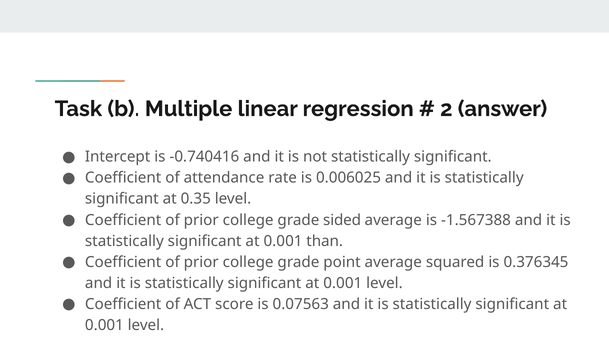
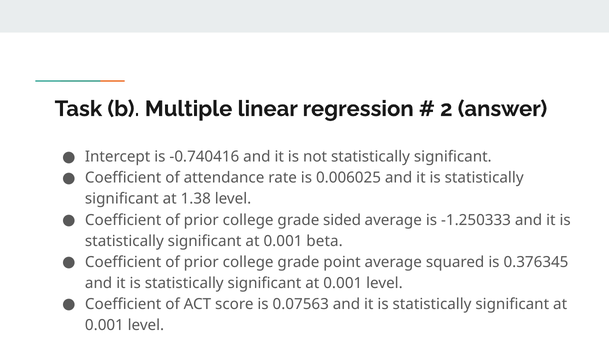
0.35: 0.35 -> 1.38
-1.567388: -1.567388 -> -1.250333
than: than -> beta
